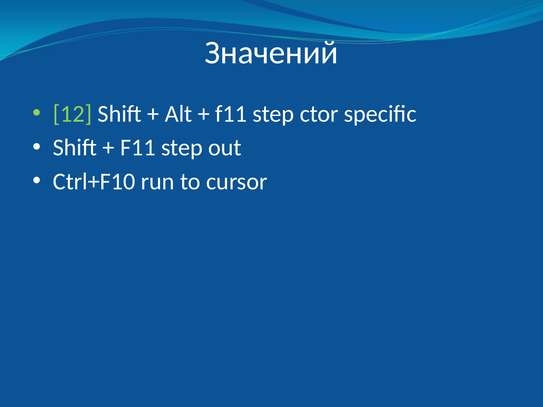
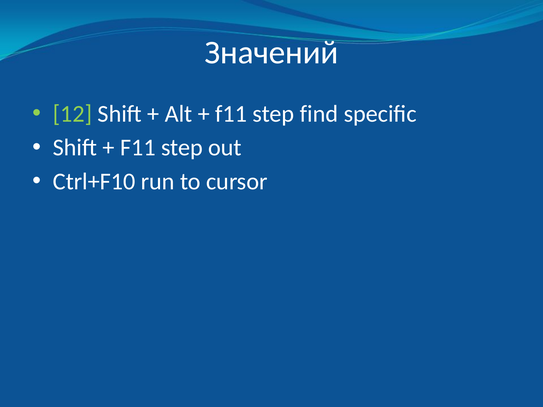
ctor: ctor -> find
